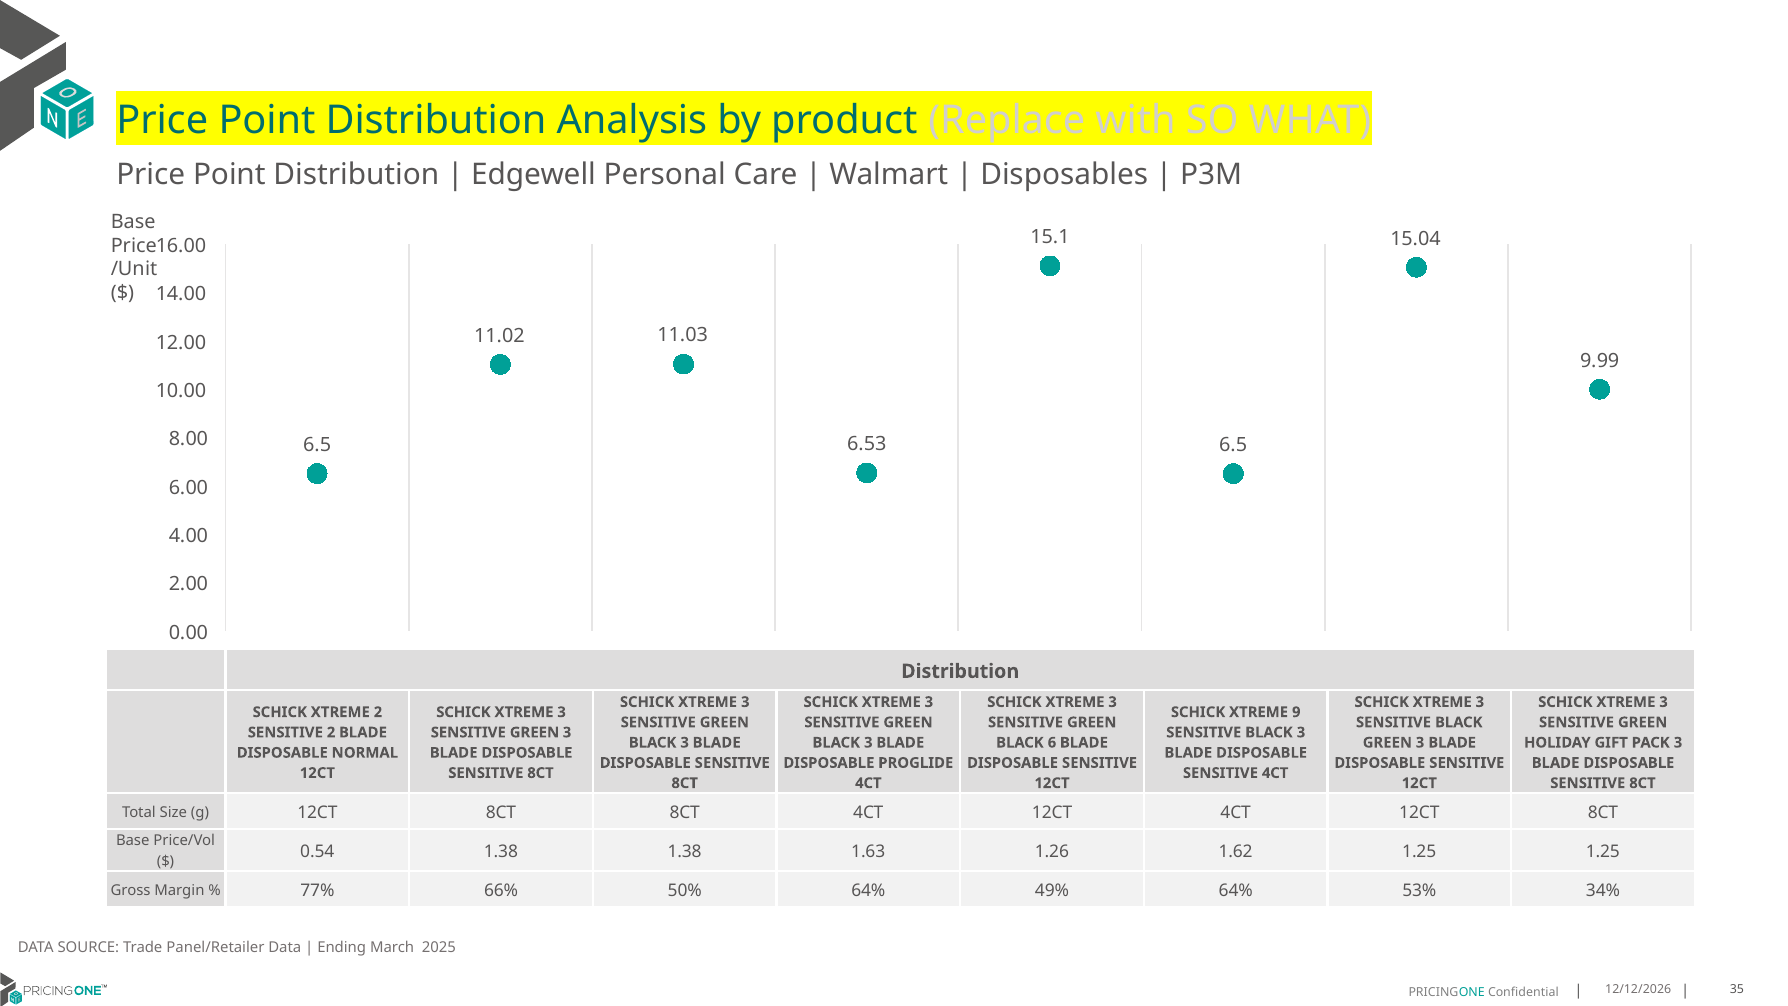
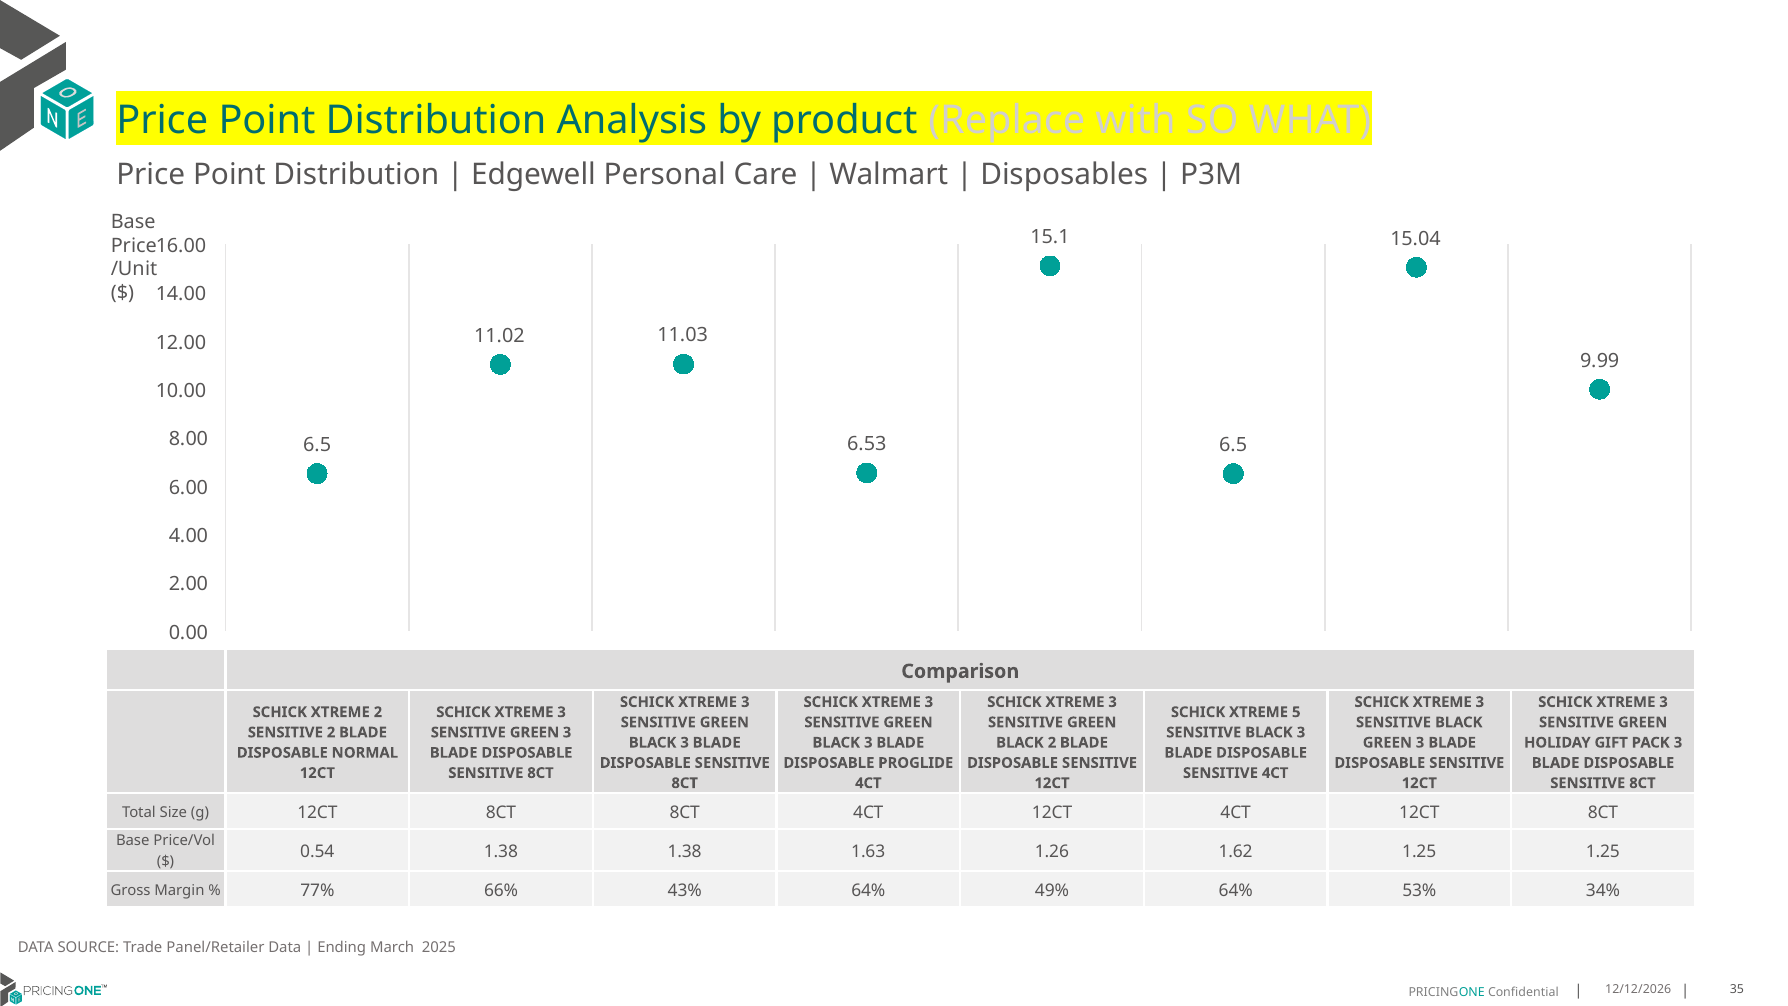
Distribution at (960, 671): Distribution -> Comparison
9: 9 -> 5
BLACK 6: 6 -> 2
50%: 50% -> 43%
